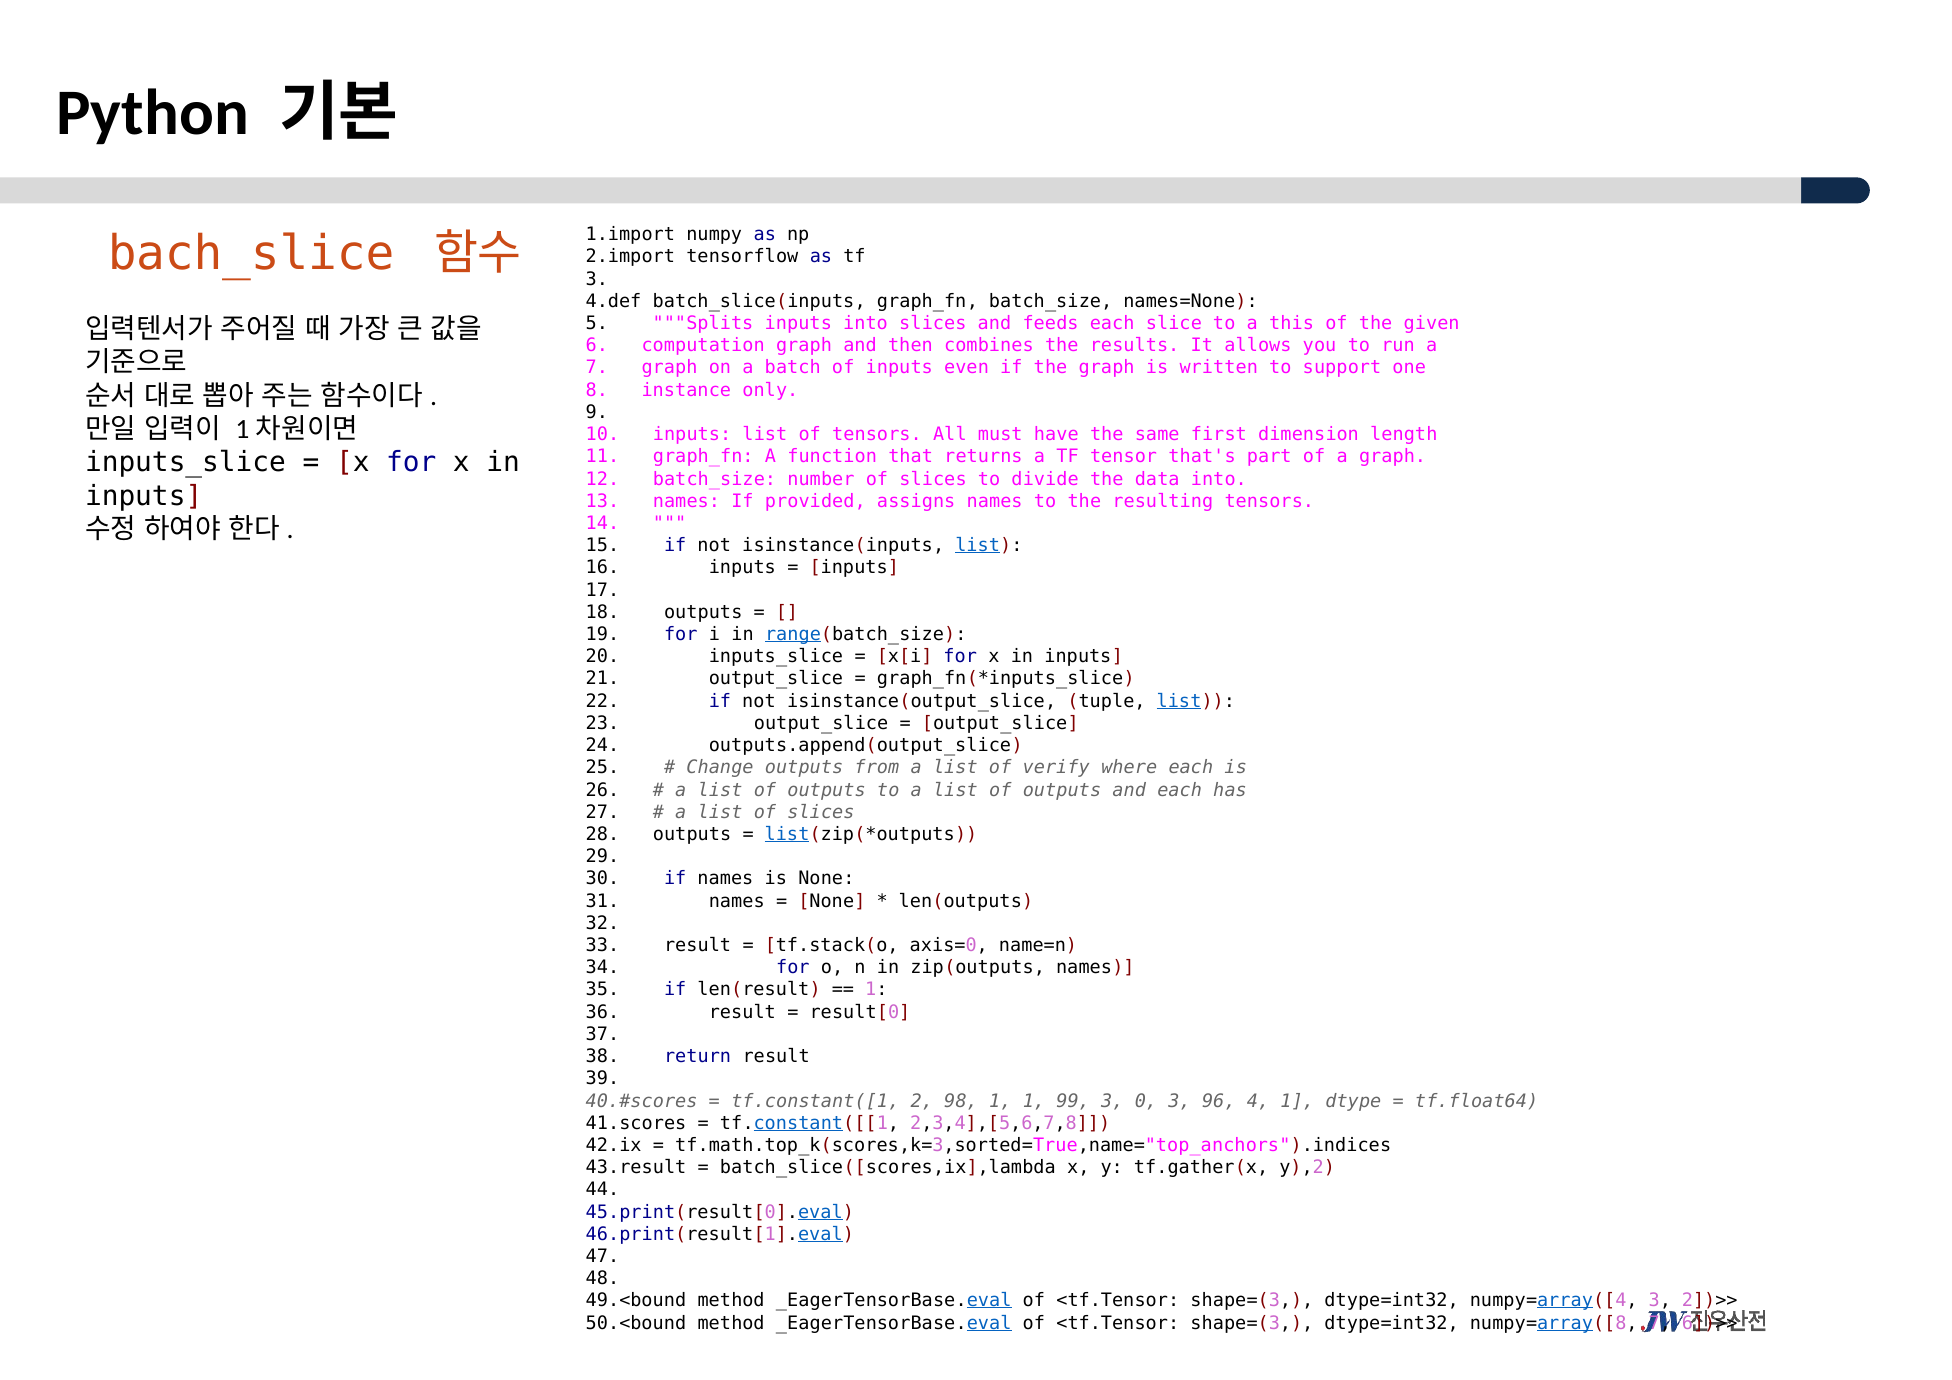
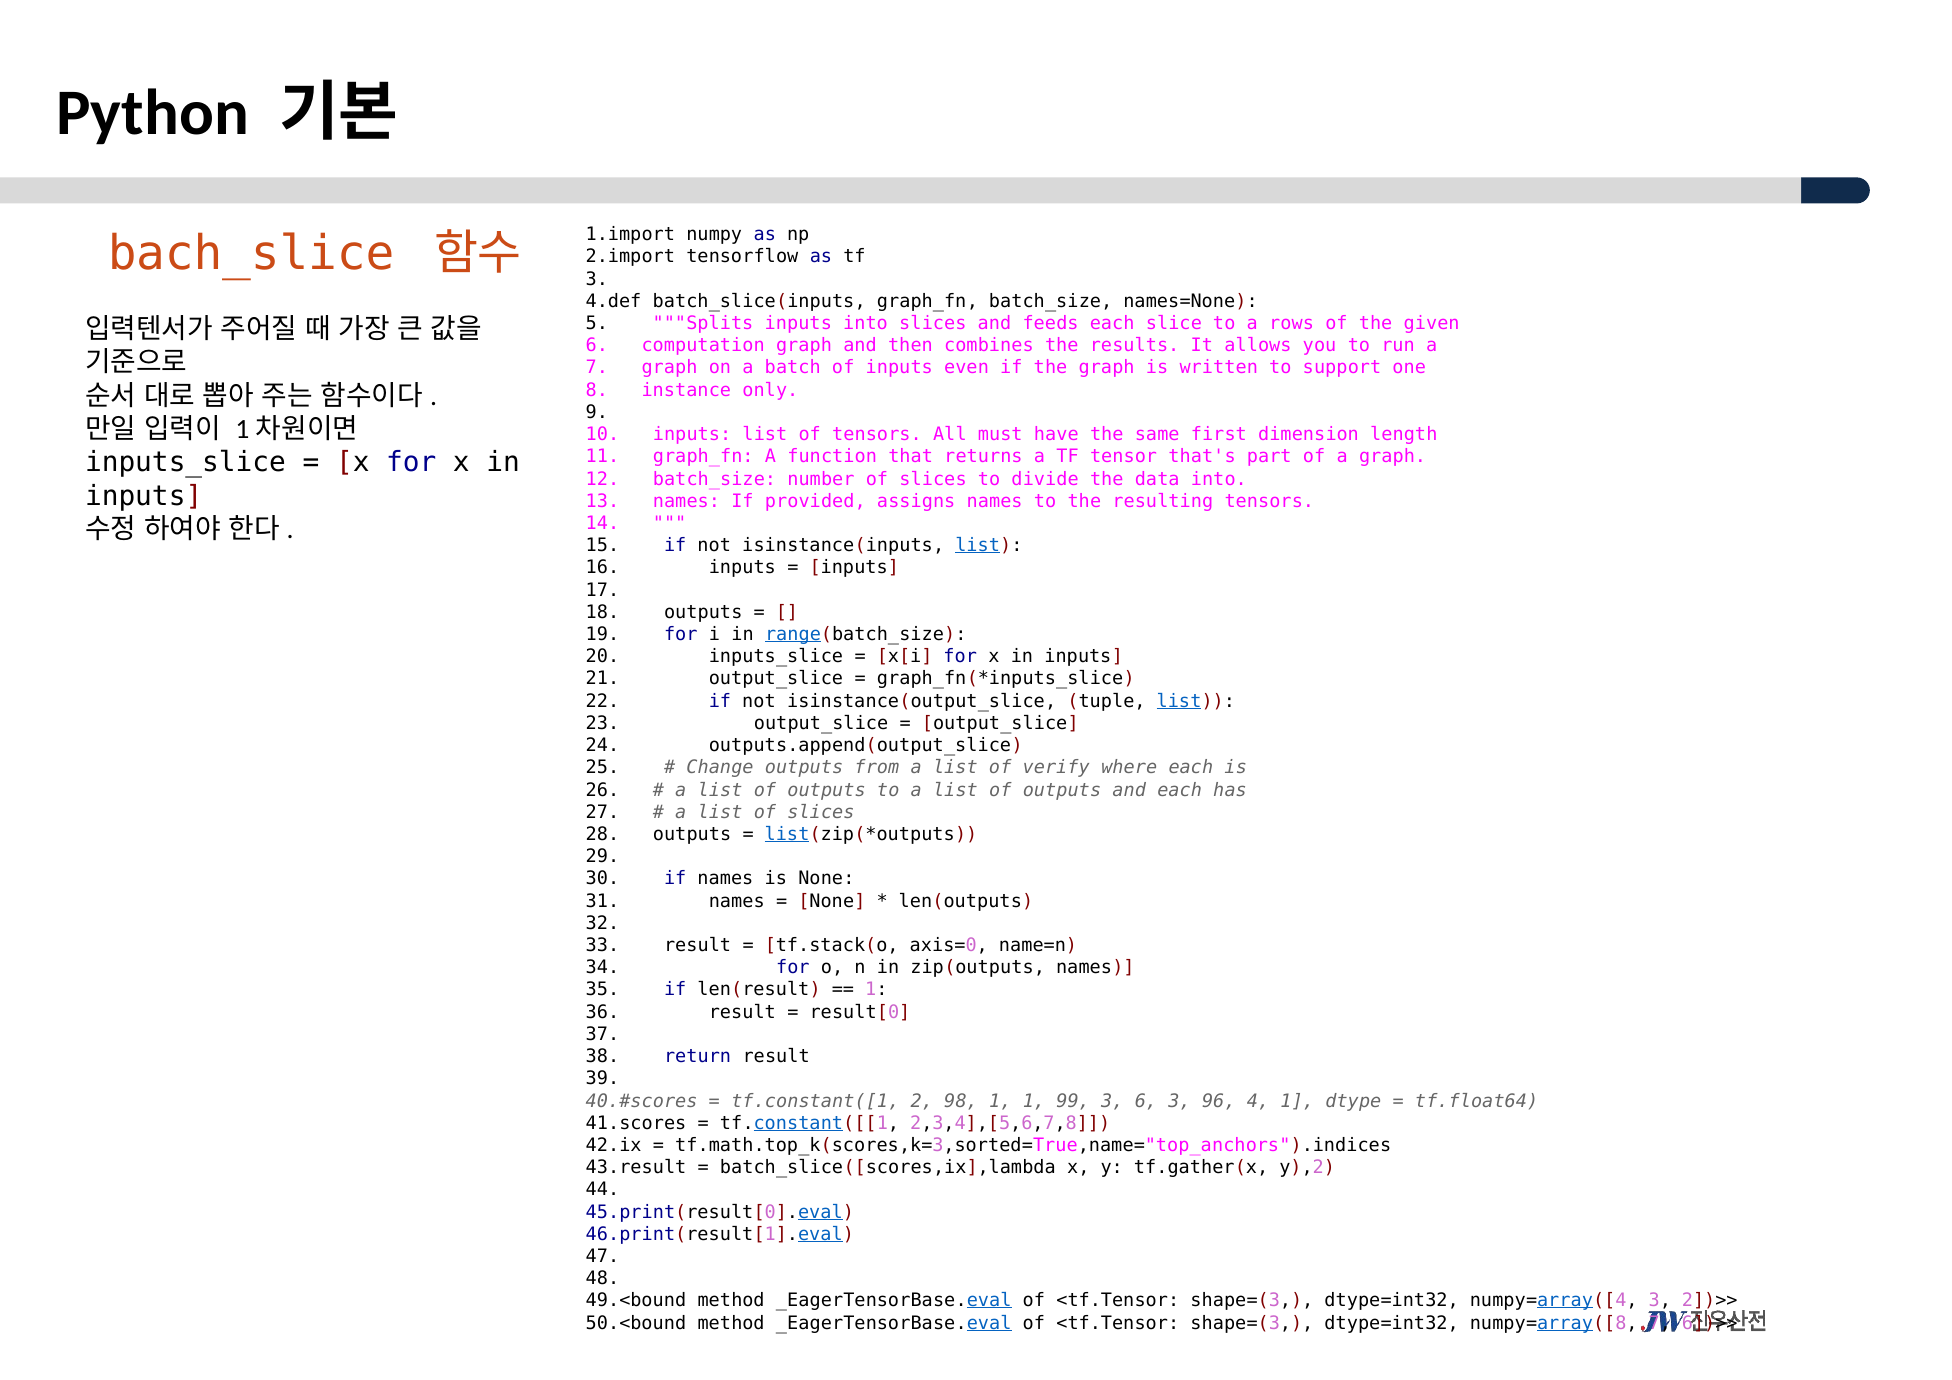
this: this -> rows
3 0: 0 -> 6
